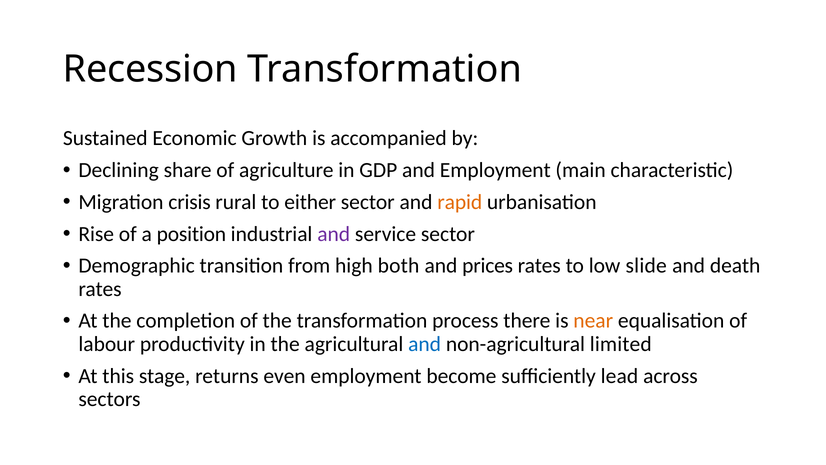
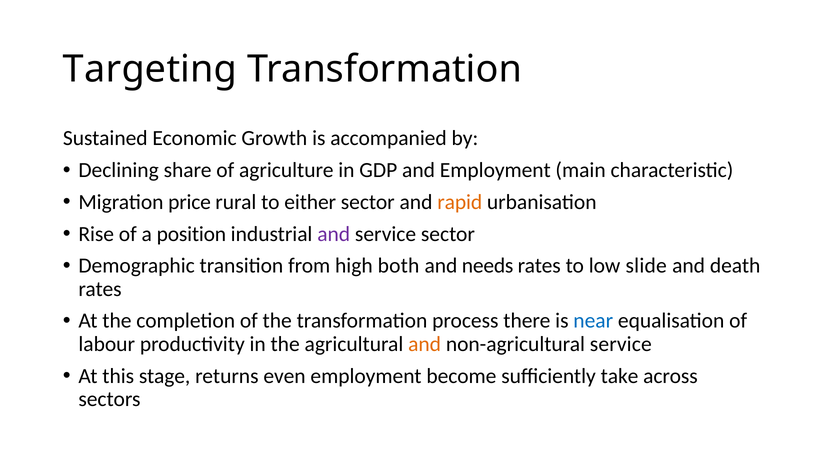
Recession: Recession -> Targeting
crisis: crisis -> price
prices: prices -> needs
near colour: orange -> blue
and at (425, 344) colour: blue -> orange
non-agricultural limited: limited -> service
lead: lead -> take
